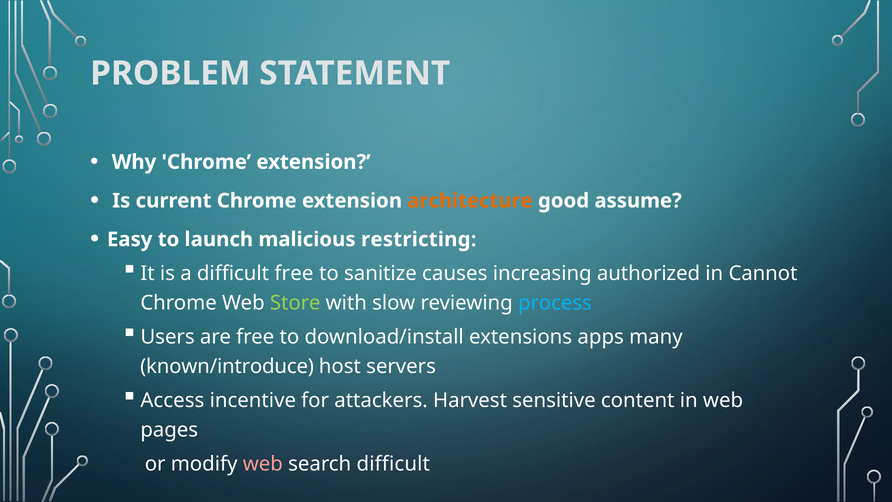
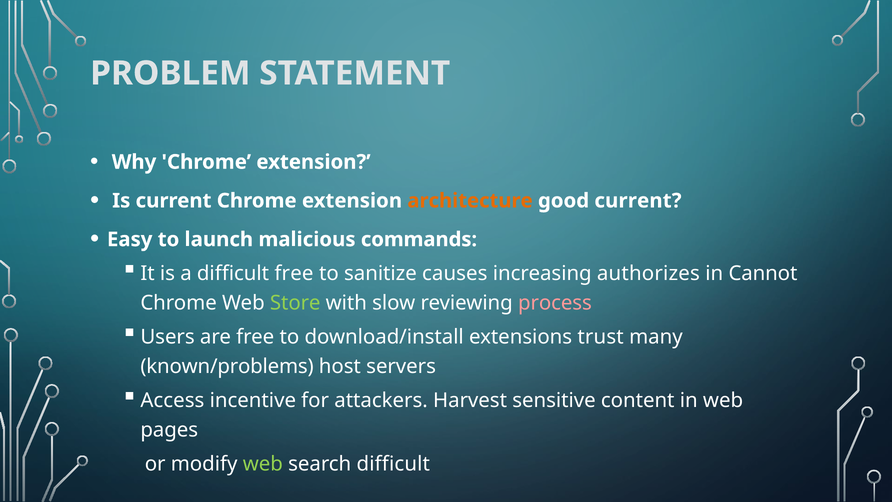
good assume: assume -> current
restricting: restricting -> commands
authorized: authorized -> authorizes
process colour: light blue -> pink
apps: apps -> trust
known/introduce: known/introduce -> known/problems
web at (263, 464) colour: pink -> light green
